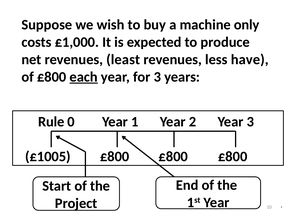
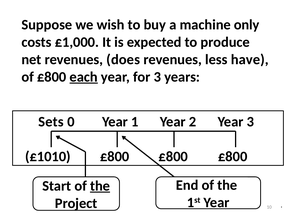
least: least -> does
Rule: Rule -> Sets
£1005: £1005 -> £1010
the at (100, 186) underline: none -> present
